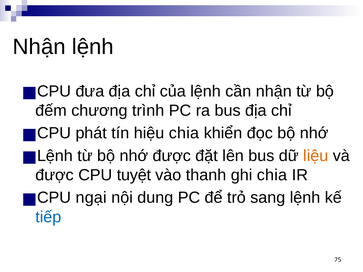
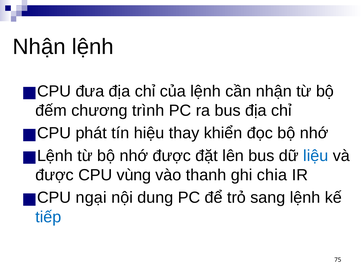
hiệu chia: chia -> thay
liệu colour: orange -> blue
tuyệt: tuyệt -> vùng
